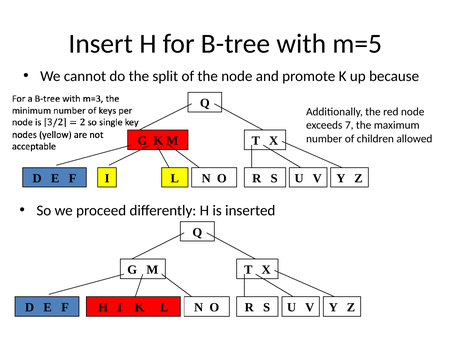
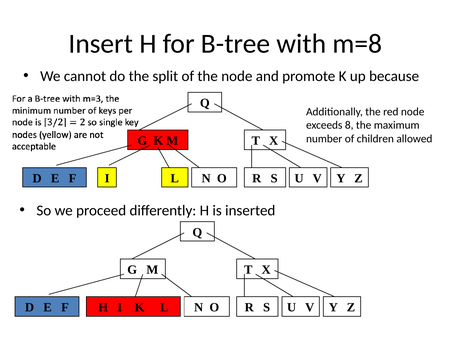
m=5: m=5 -> m=8
7: 7 -> 8
